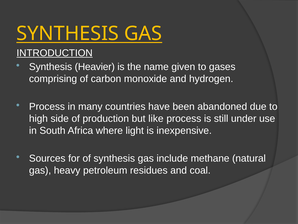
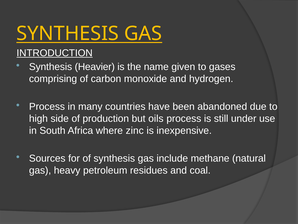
like: like -> oils
light: light -> zinc
